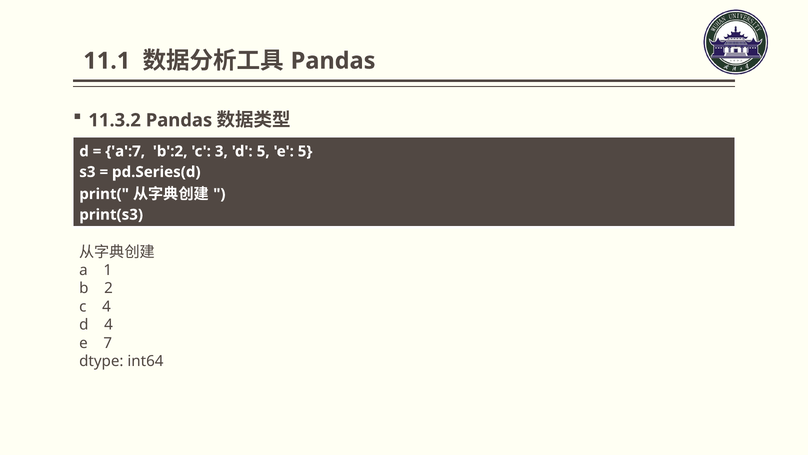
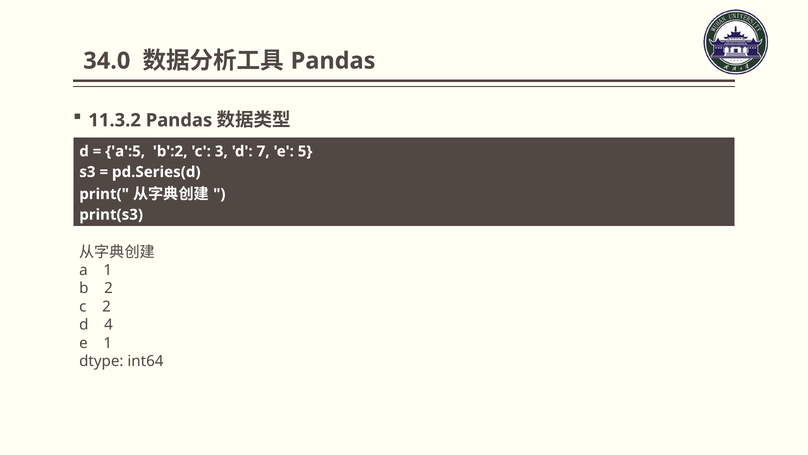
11.1: 11.1 -> 34.0
a':7: a':7 -> a':5
d 5: 5 -> 7
c 4: 4 -> 2
e 7: 7 -> 1
